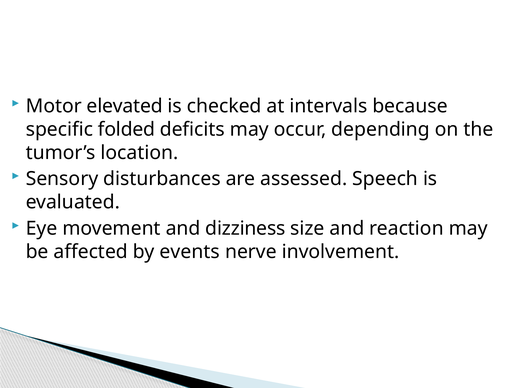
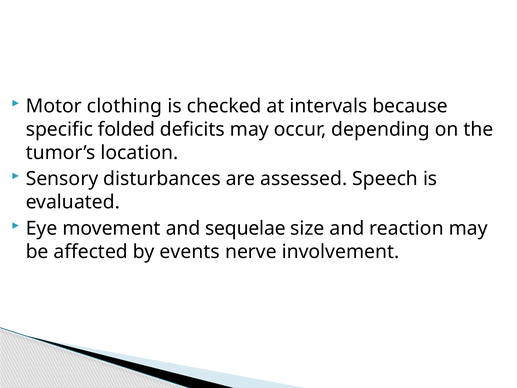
elevated: elevated -> clothing
dizziness: dizziness -> sequelae
